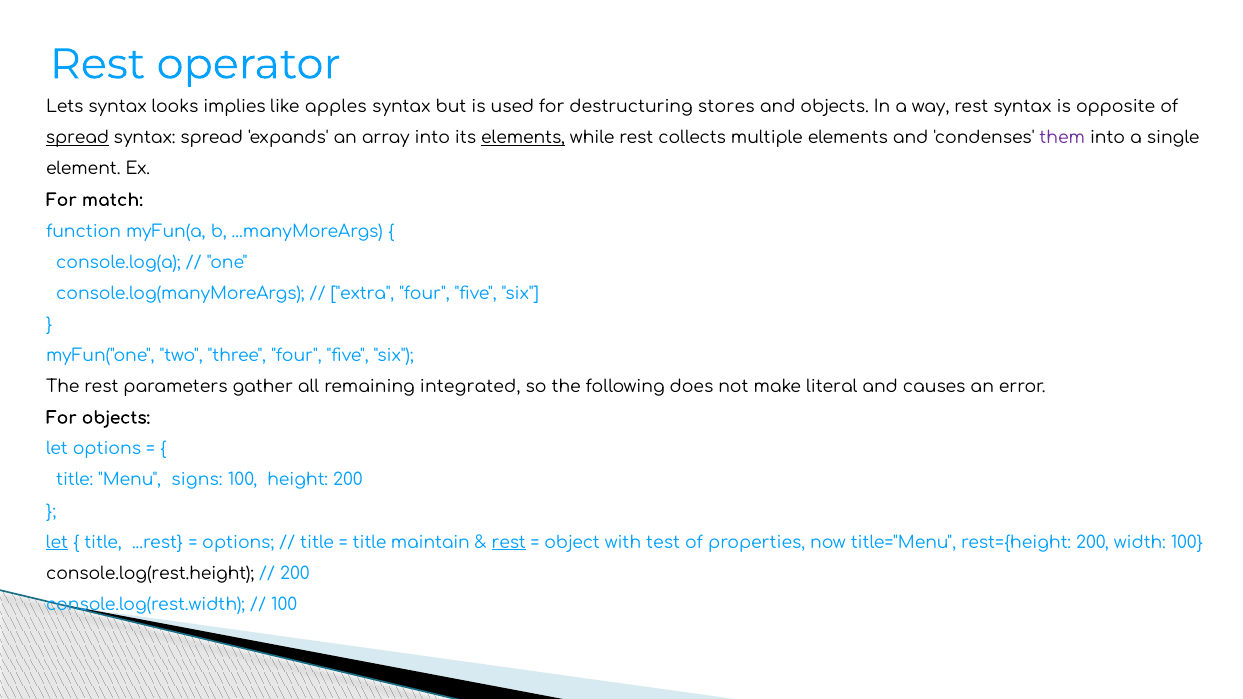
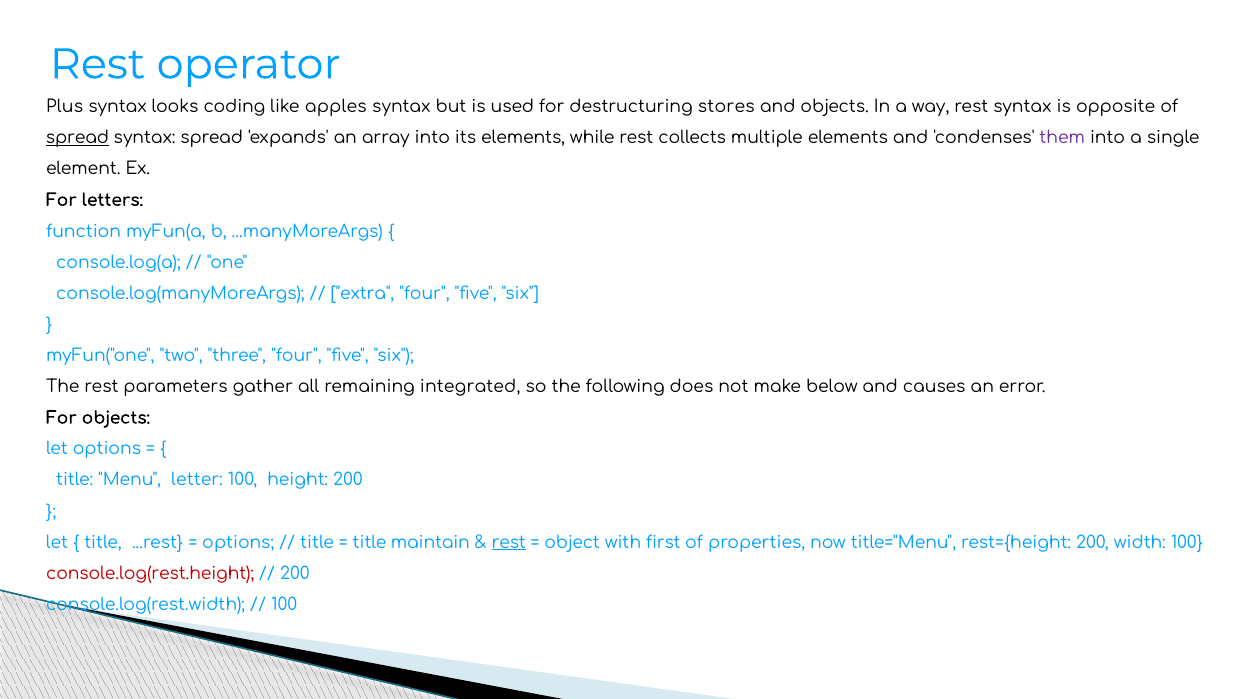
Lets: Lets -> Plus
implies: implies -> coding
elements at (523, 138) underline: present -> none
match: match -> letters
literal: literal -> below
signs: signs -> letter
let at (57, 543) underline: present -> none
test: test -> first
console.log(rest.height colour: black -> red
